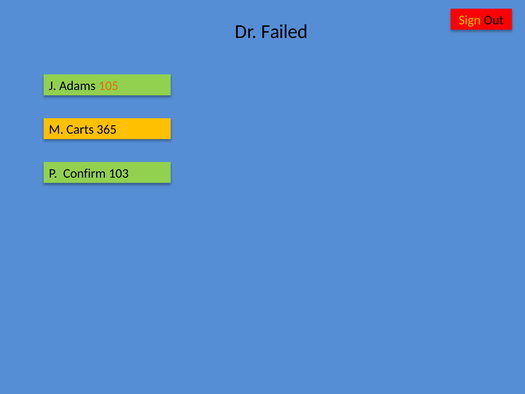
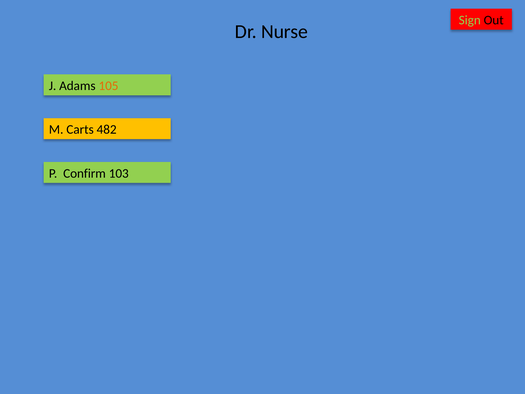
Sign colour: yellow -> light green
Failed: Failed -> Nurse
365: 365 -> 482
